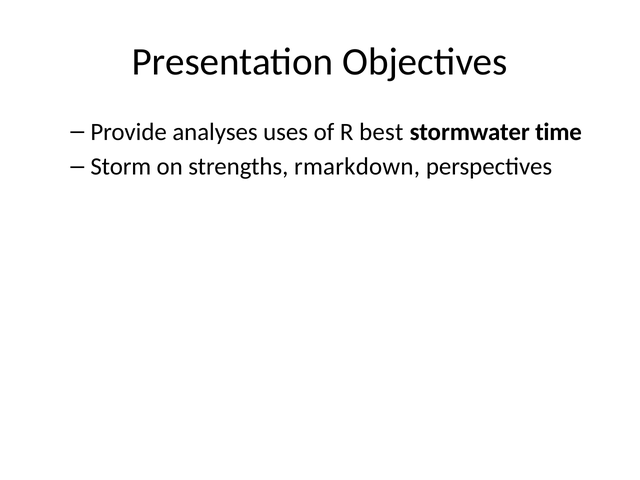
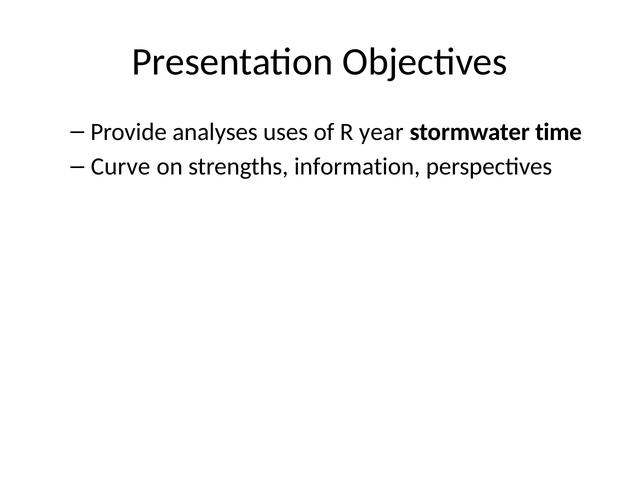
best: best -> year
Storm: Storm -> Curve
rmarkdown: rmarkdown -> information
